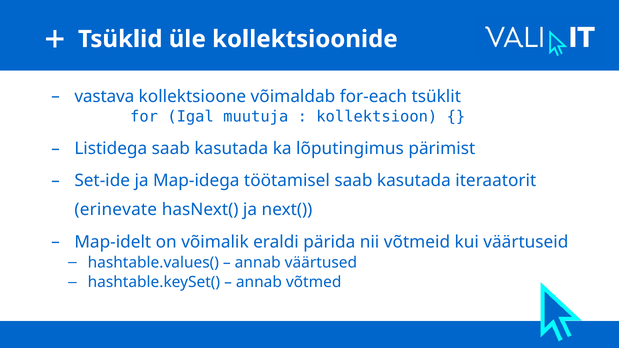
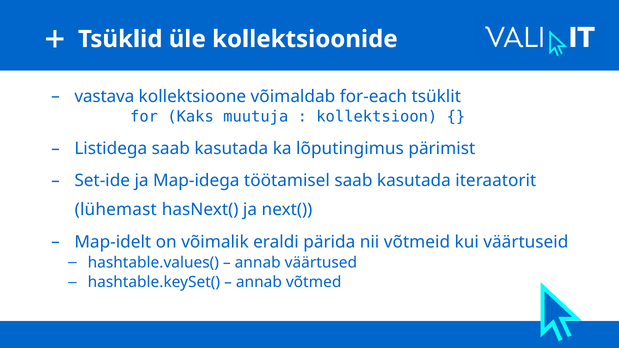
Igal: Igal -> Kaks
erinevate: erinevate -> lühemast
